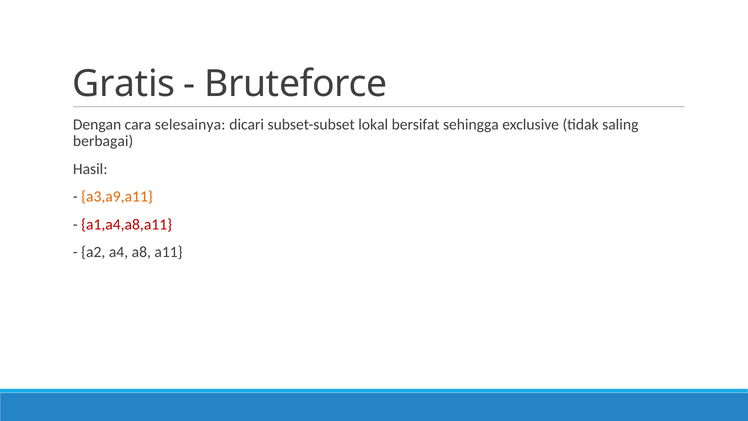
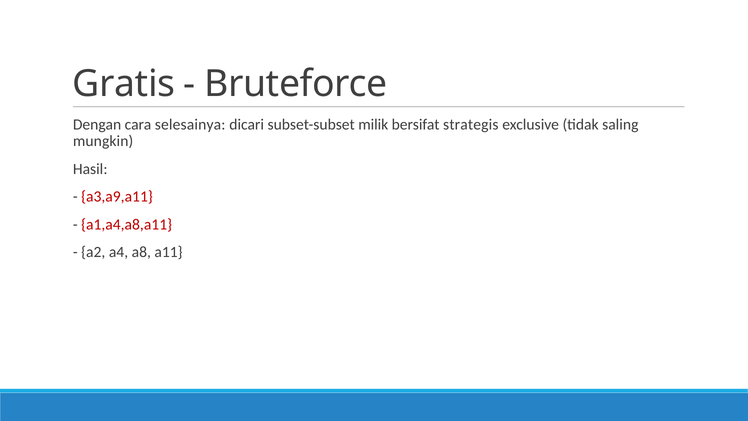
lokal: lokal -> milik
sehingga: sehingga -> strategis
berbagai: berbagai -> mungkin
a3,a9,a11 colour: orange -> red
